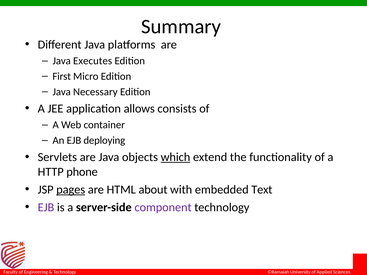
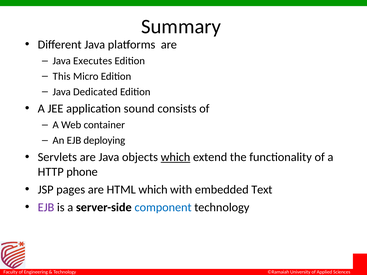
First: First -> This
Necessary: Necessary -> Dedicated
allows: allows -> sound
pages underline: present -> none
HTML about: about -> which
component colour: purple -> blue
